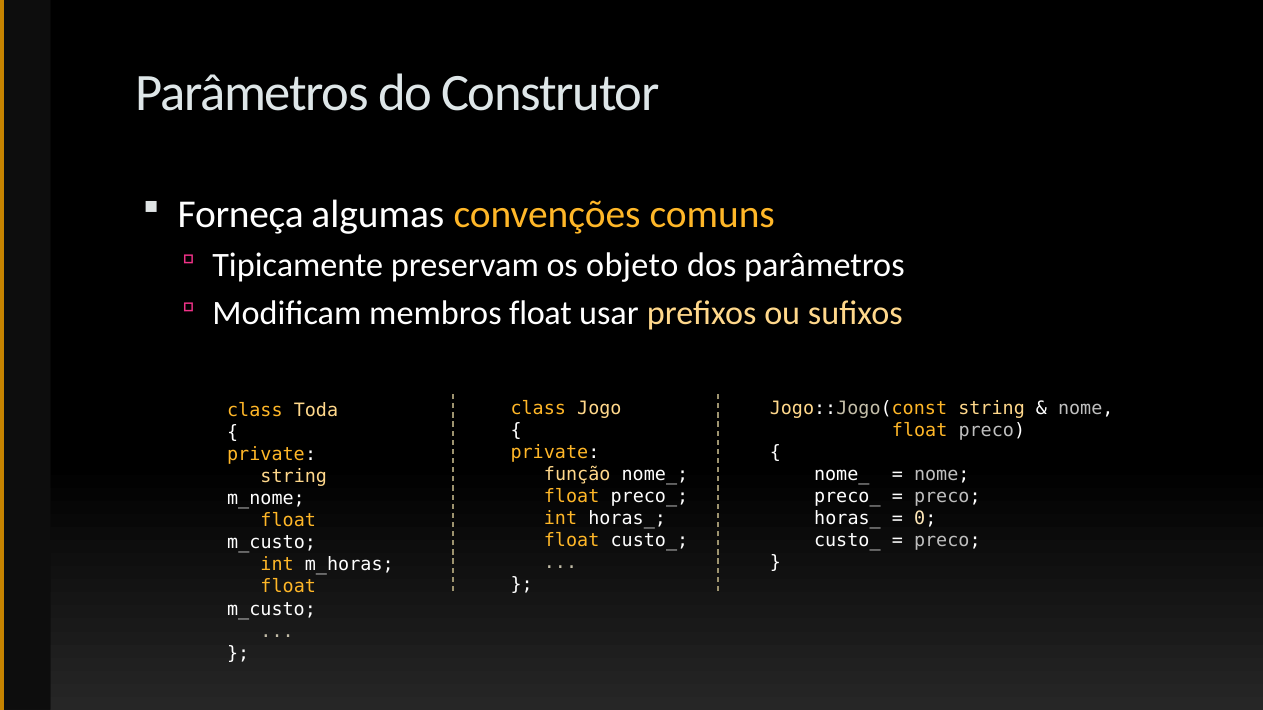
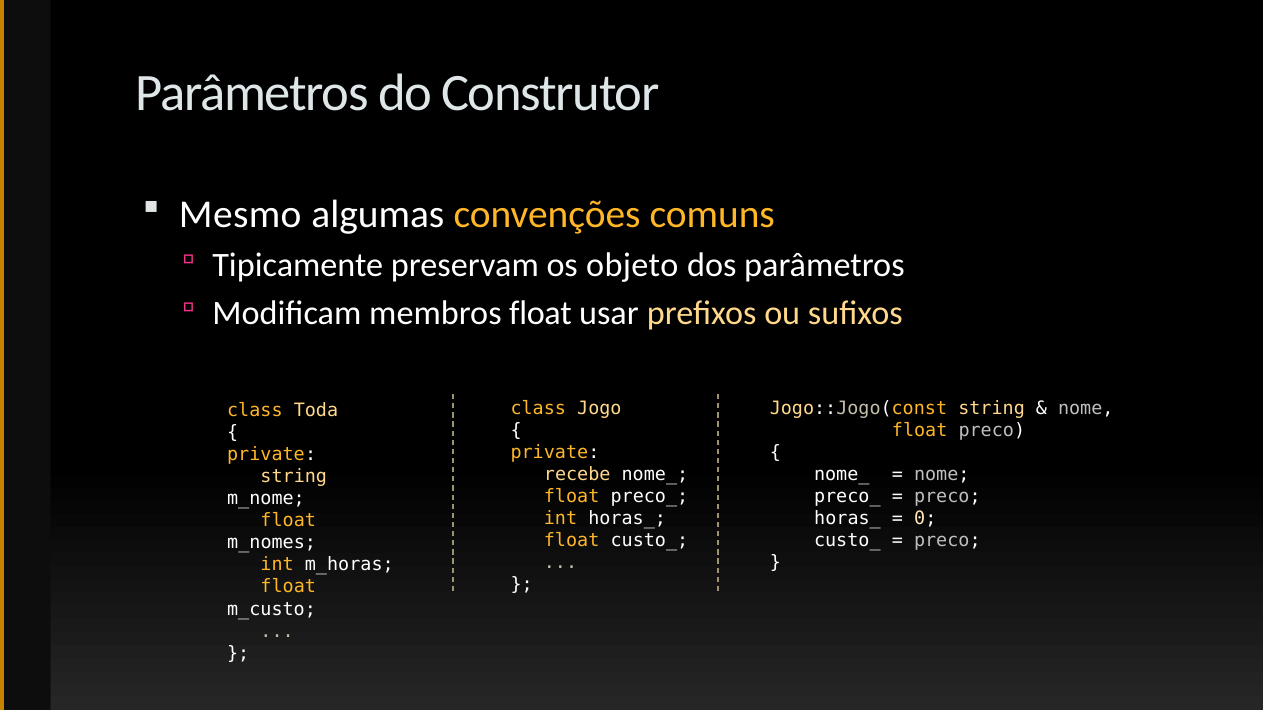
Forneça: Forneça -> Mesmo
função: função -> recebe
m_custo at (272, 543): m_custo -> m_nomes
